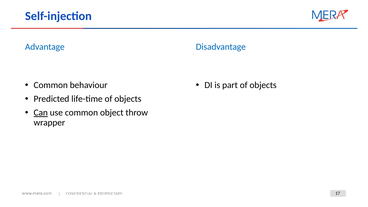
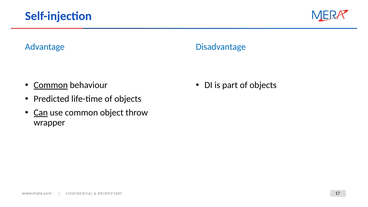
Common at (51, 85) underline: none -> present
